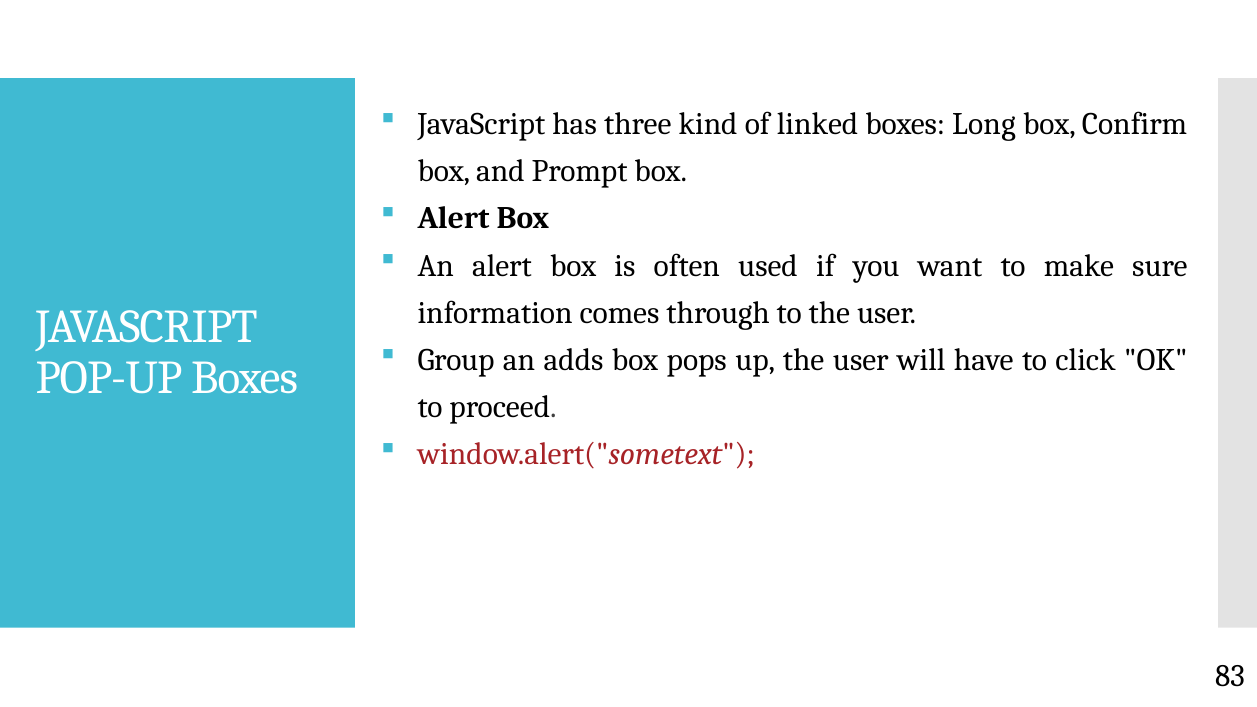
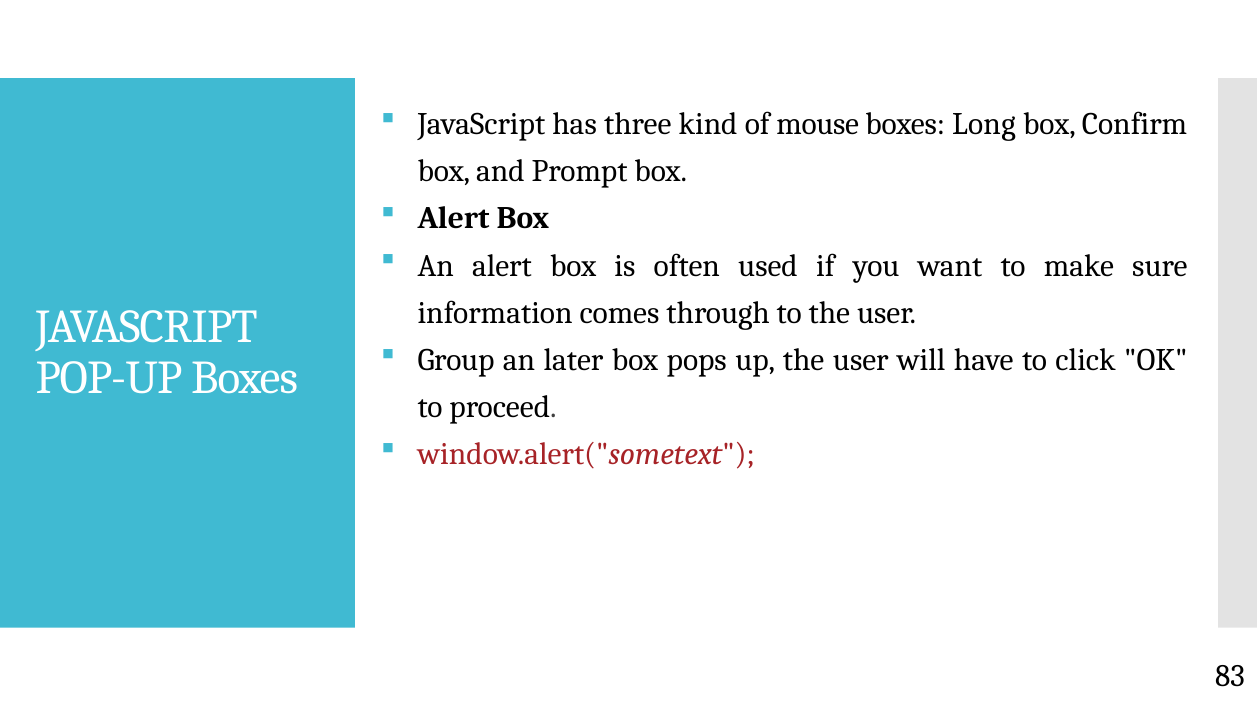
linked: linked -> mouse
adds: adds -> later
